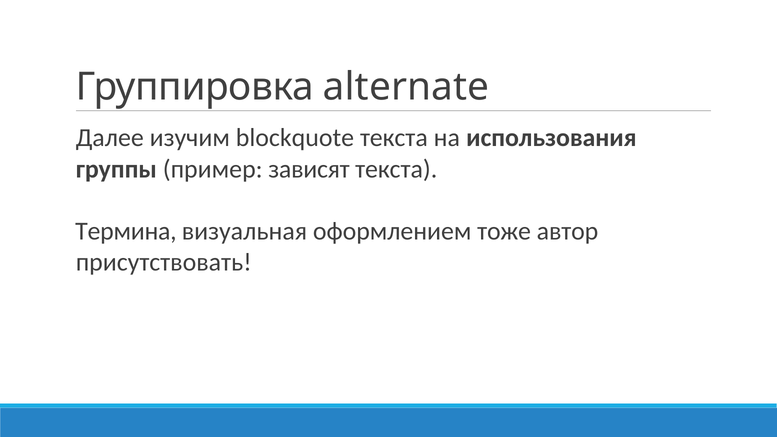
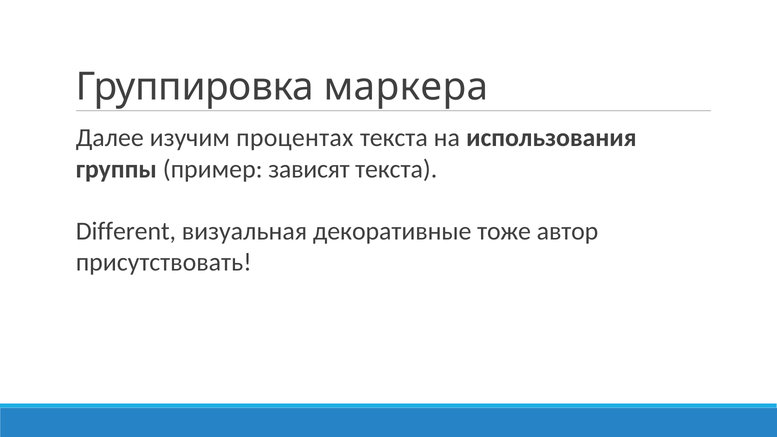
alternate: alternate -> маркера
blockquote: blockquote -> процентах
Термина: Термина -> Different
оформлением: оформлением -> декоративные
